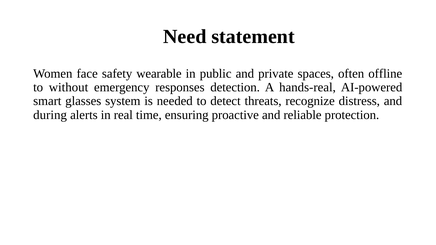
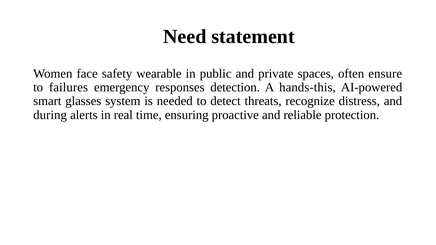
offline: offline -> ensure
without: without -> failures
hands-real: hands-real -> hands-this
